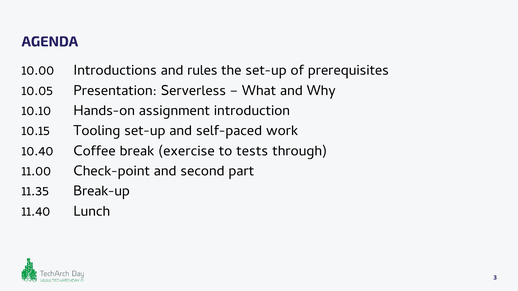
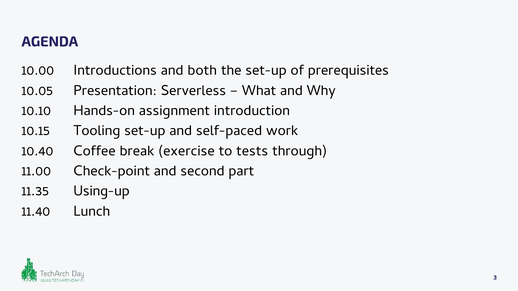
rules: rules -> both
Break-up: Break-up -> Using-up
